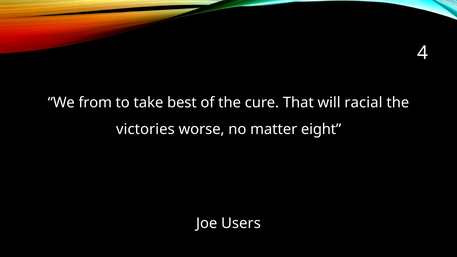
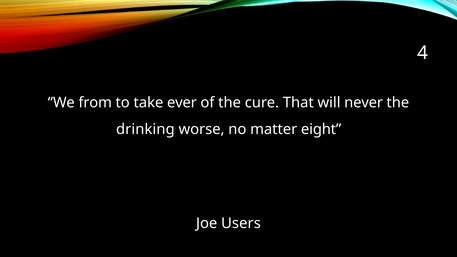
best: best -> ever
racial: racial -> never
victories: victories -> drinking
